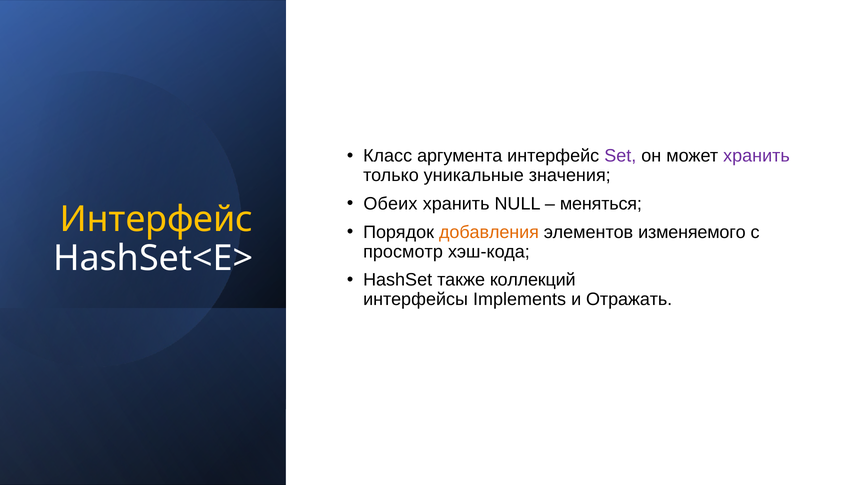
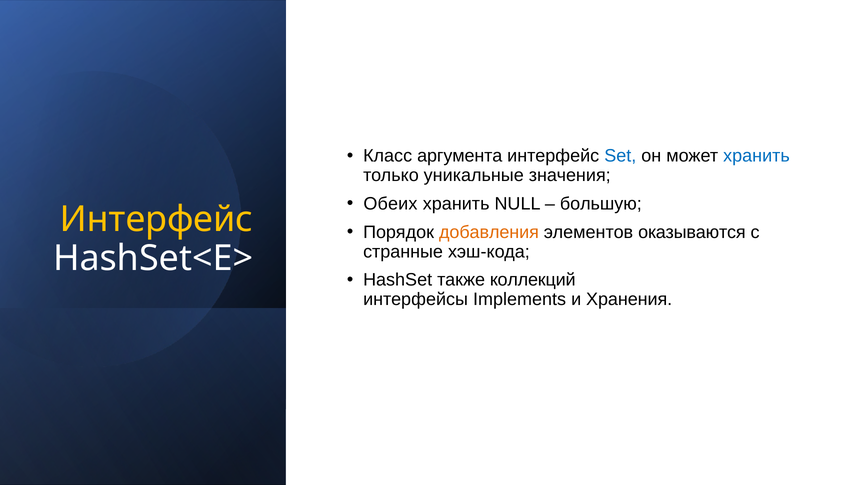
Set colour: purple -> blue
хранить at (756, 156) colour: purple -> blue
меняться: меняться -> большую
изменяемого: изменяемого -> оказываются
просмотр: просмотр -> странные
Отражать: Отражать -> Хранения
